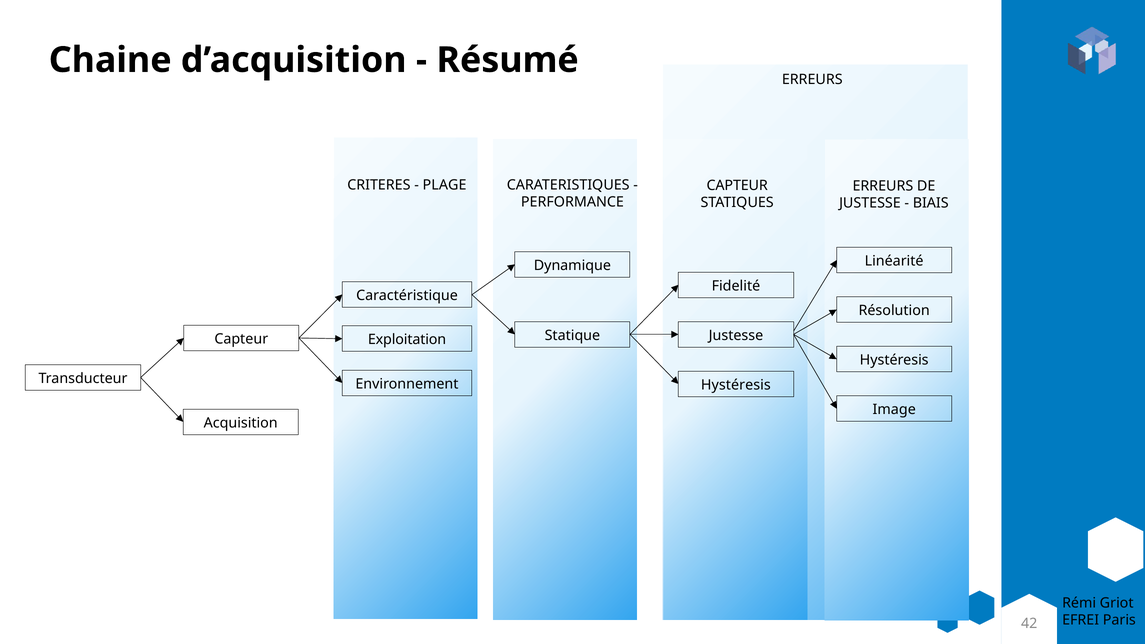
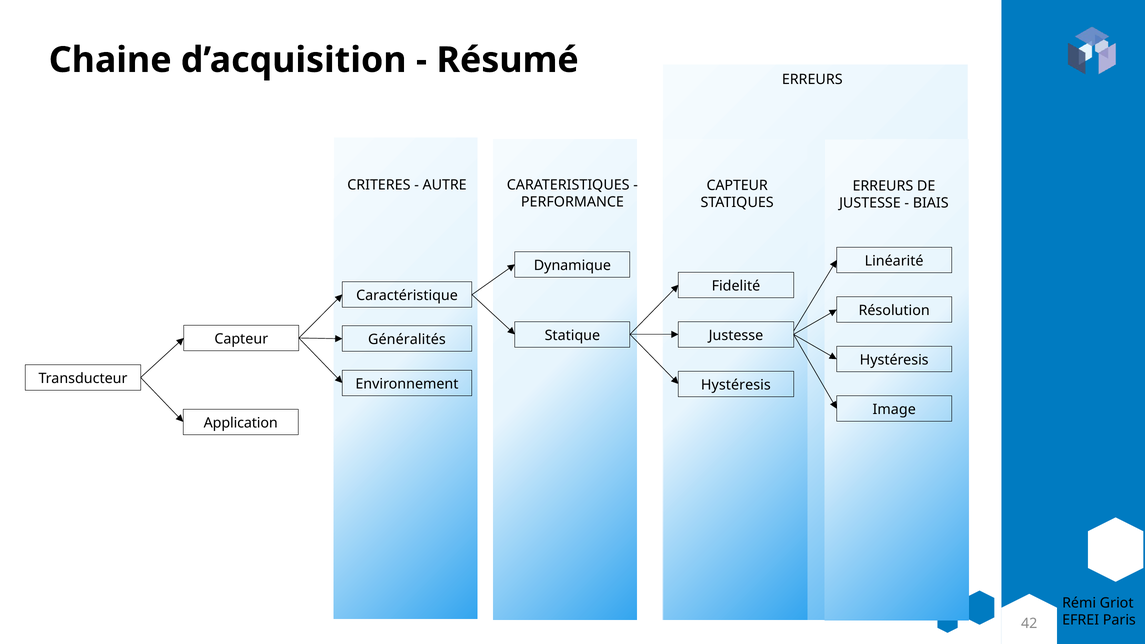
PLAGE: PLAGE -> AUTRE
Exploitation: Exploitation -> Généralités
Acquisition: Acquisition -> Application
